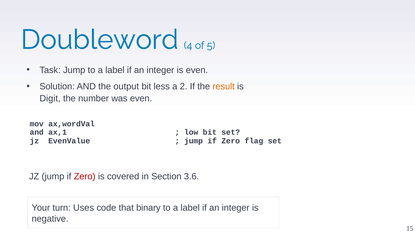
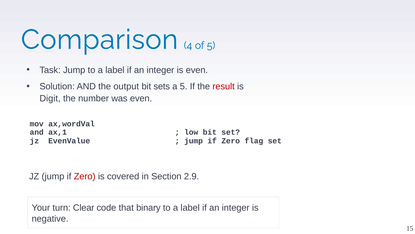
Doubleword: Doubleword -> Comparison
less: less -> sets
a 2: 2 -> 5
result colour: orange -> red
3.6: 3.6 -> 2.9
Uses: Uses -> Clear
